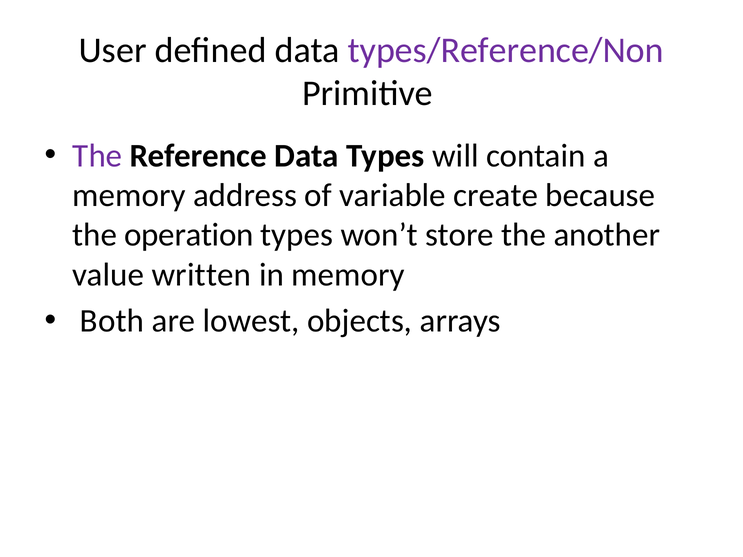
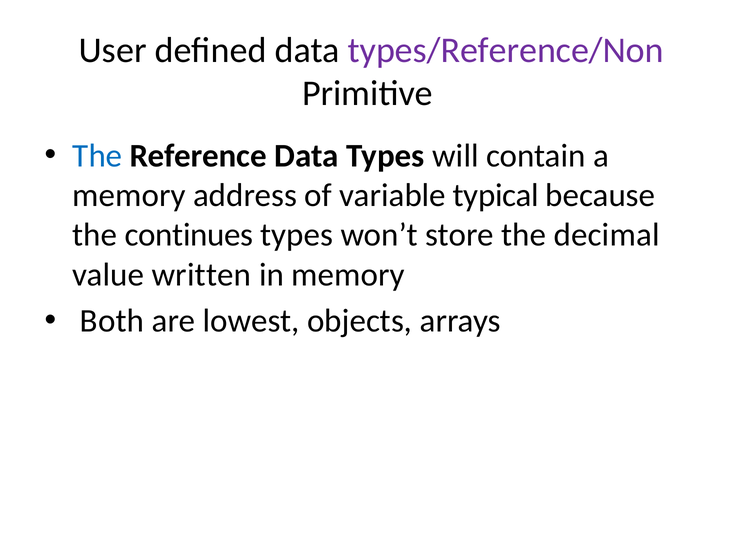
The at (97, 156) colour: purple -> blue
create: create -> typical
operation: operation -> continues
another: another -> decimal
